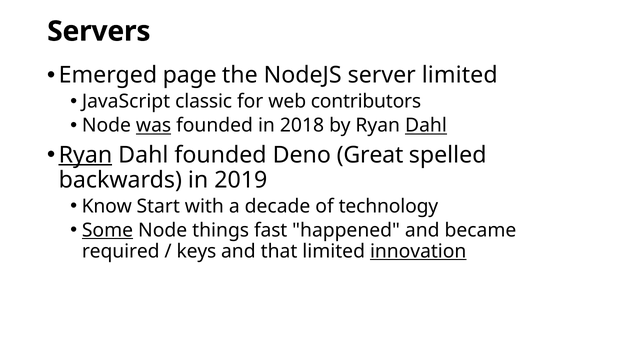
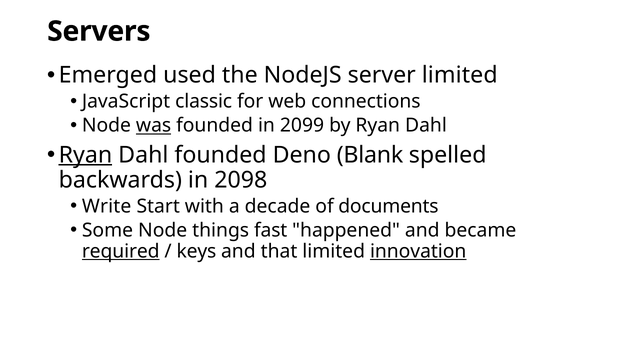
page: page -> used
contributors: contributors -> connections
2018: 2018 -> 2099
Dahl at (426, 125) underline: present -> none
Great: Great -> Blank
2019: 2019 -> 2098
Know: Know -> Write
technology: technology -> documents
Some underline: present -> none
required underline: none -> present
